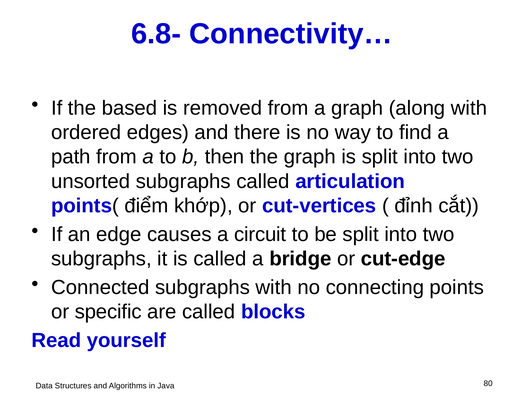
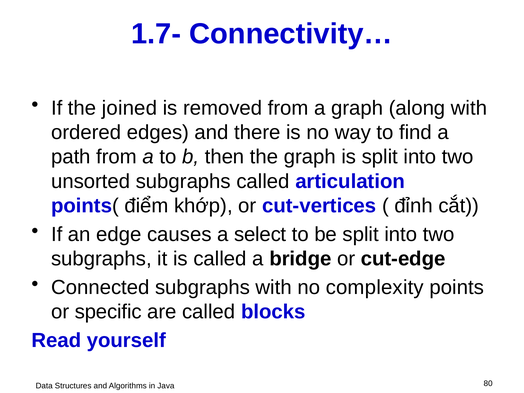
6.8-: 6.8- -> 1.7-
based: based -> joined
circuit: circuit -> select
connecting: connecting -> complexity
